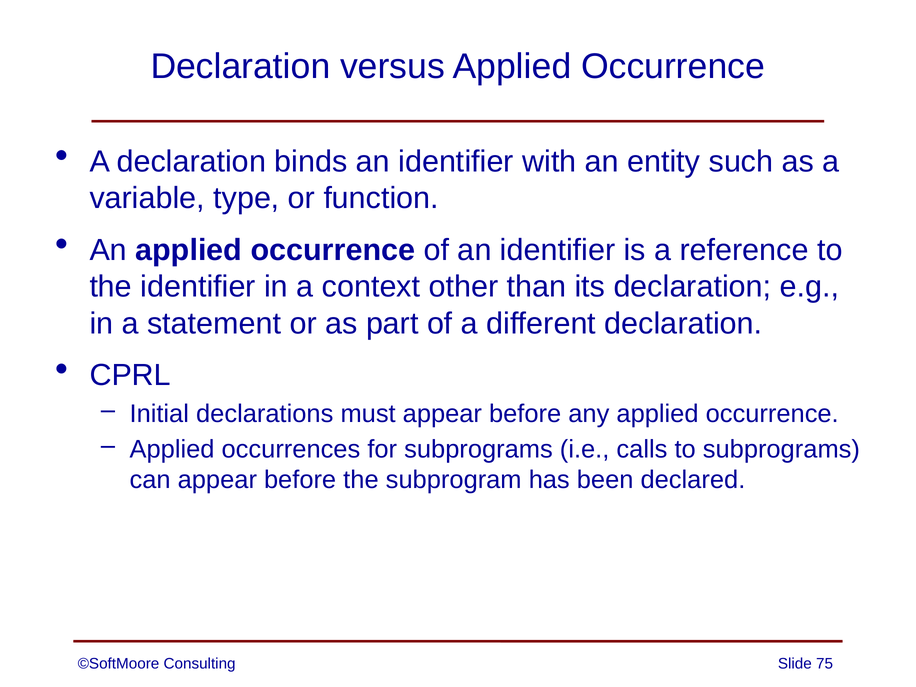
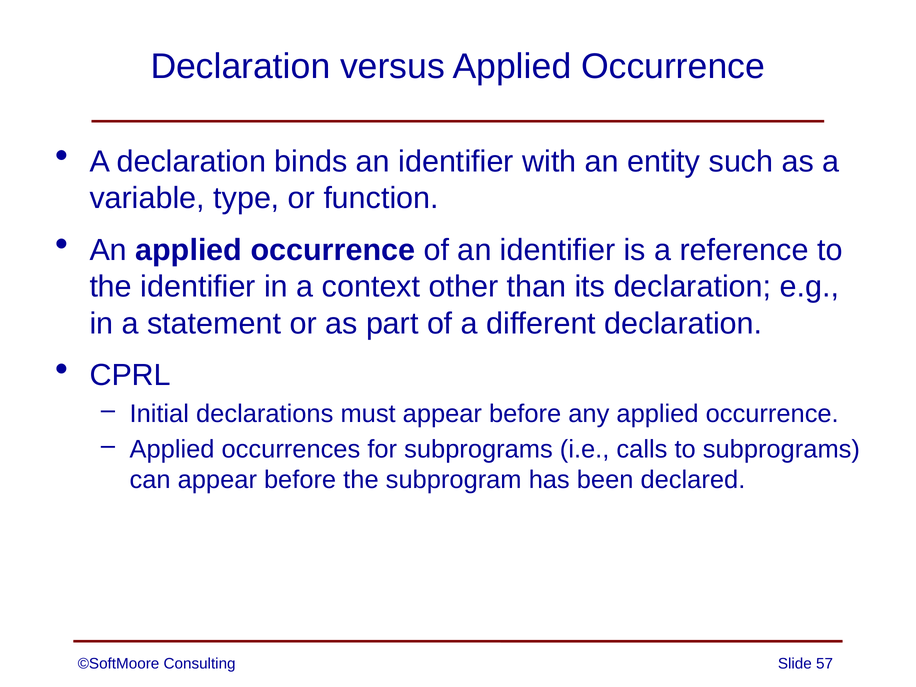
75: 75 -> 57
